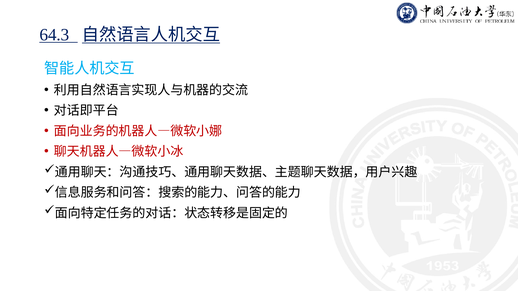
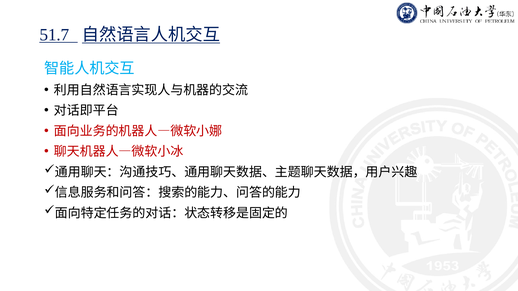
64.3: 64.3 -> 51.7
